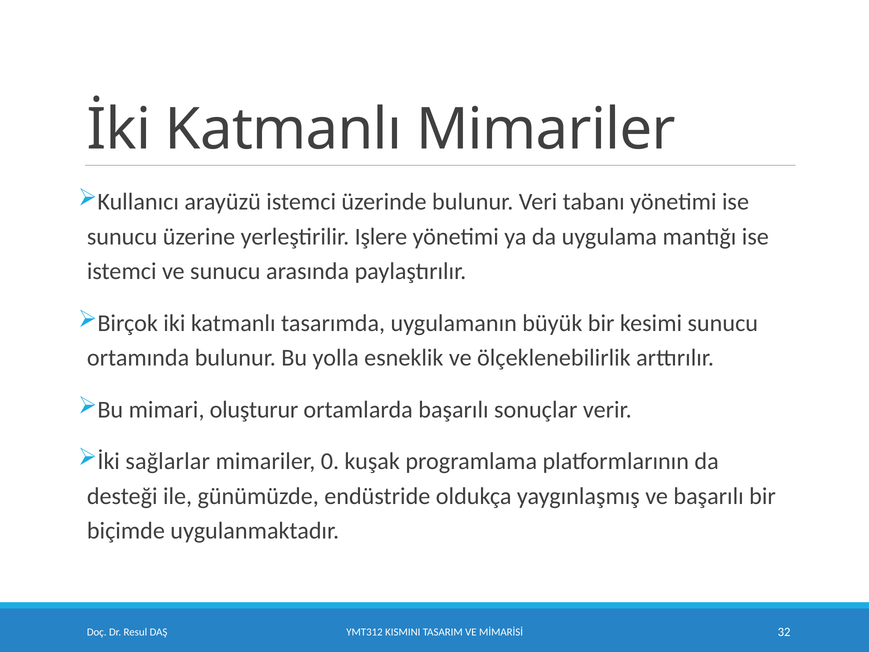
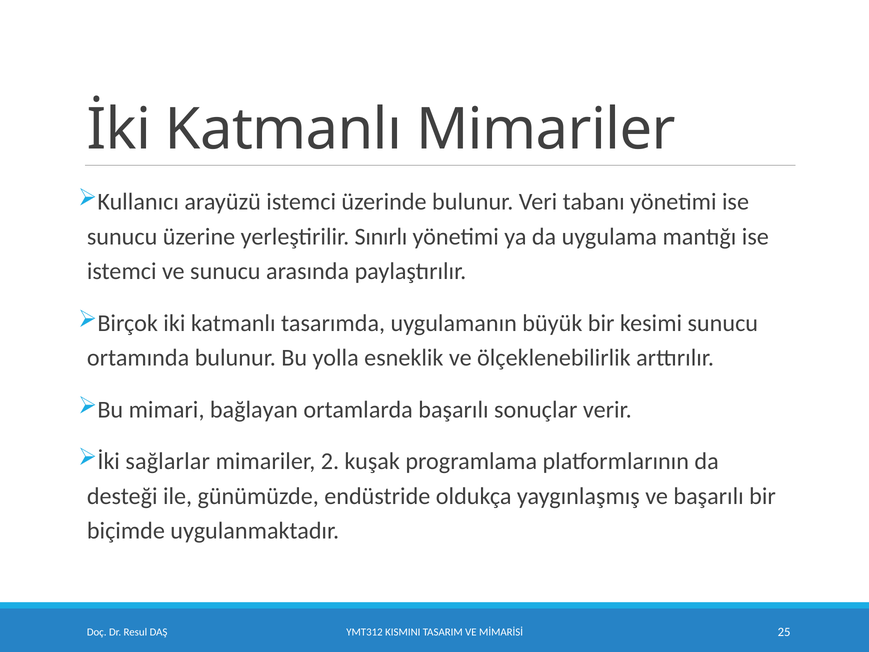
Işlere: Işlere -> Sınırlı
oluşturur: oluşturur -> bağlayan
0: 0 -> 2
32: 32 -> 25
